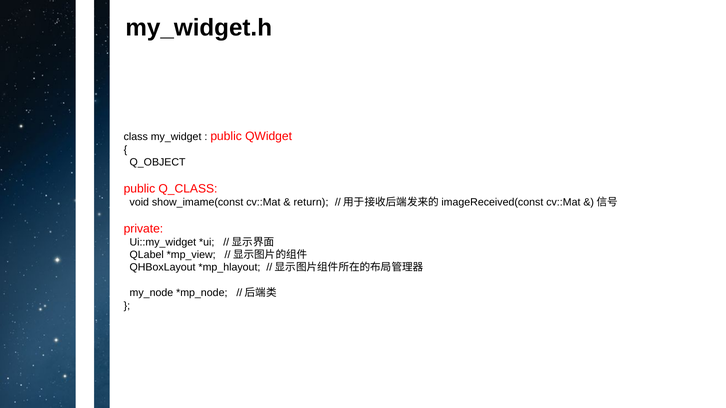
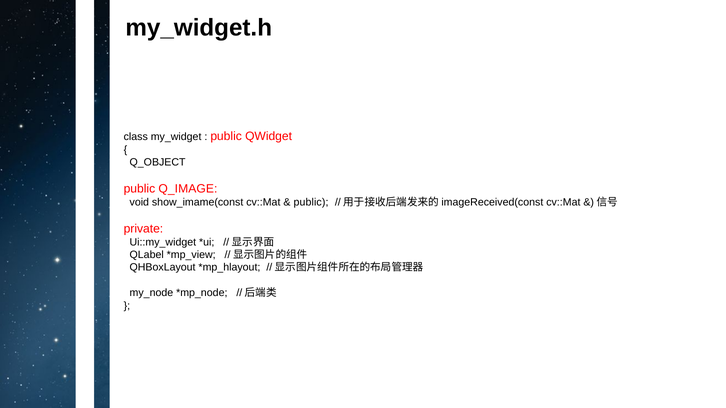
Q_CLASS: Q_CLASS -> Q_IMAGE
return at (311, 202): return -> public
